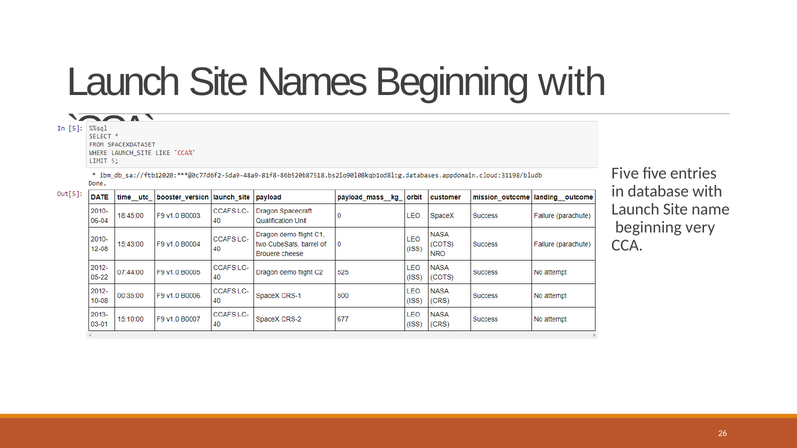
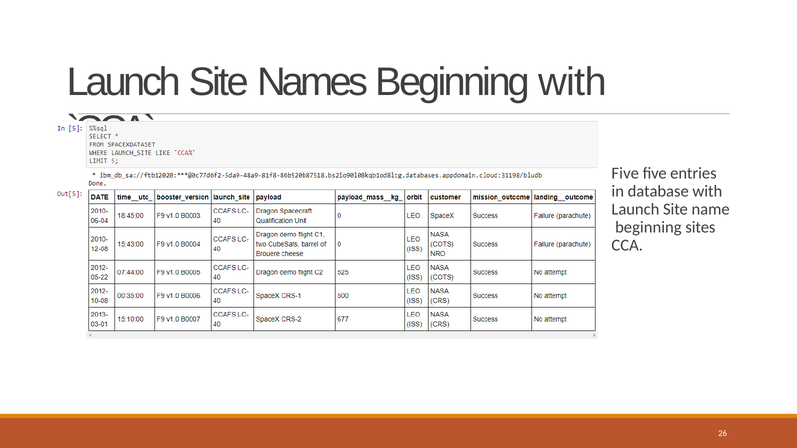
very: very -> sites
